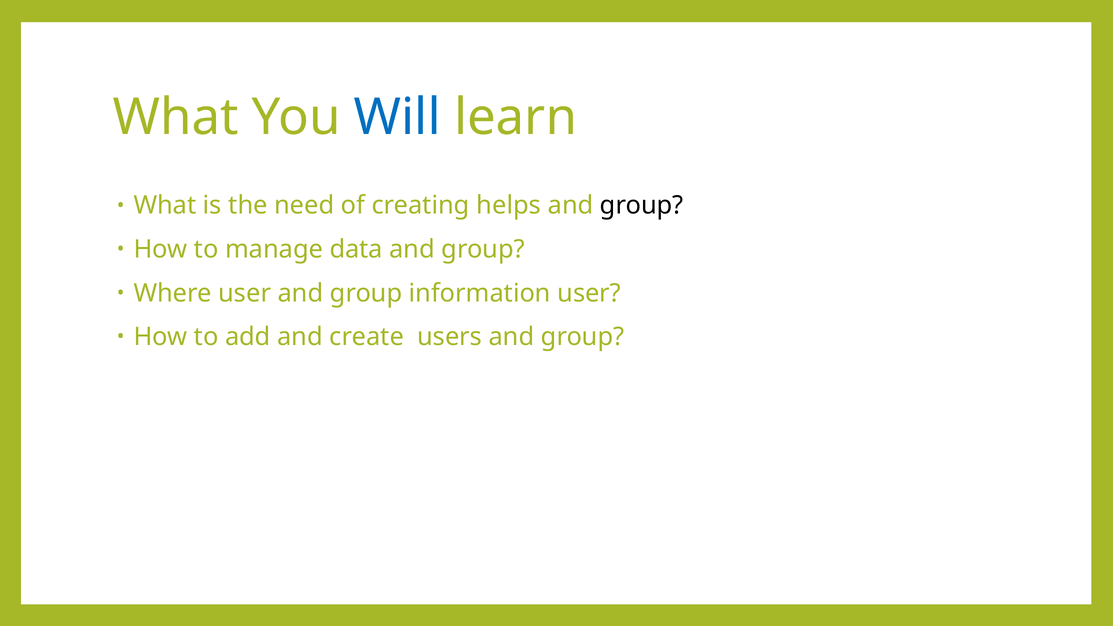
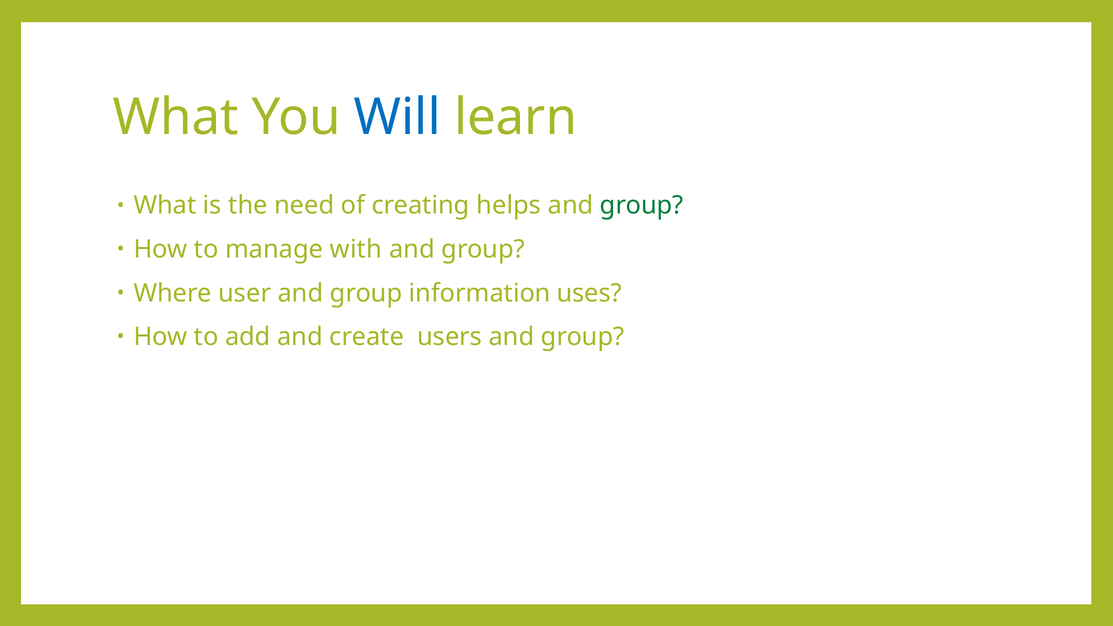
group at (642, 206) colour: black -> green
data: data -> with
information user: user -> uses
